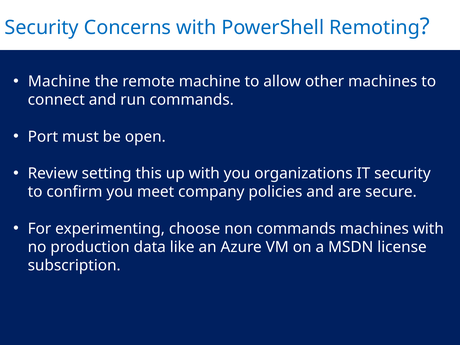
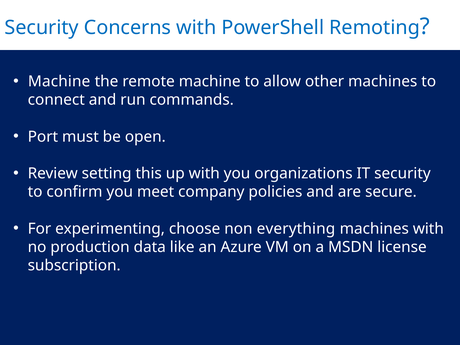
non commands: commands -> everything
